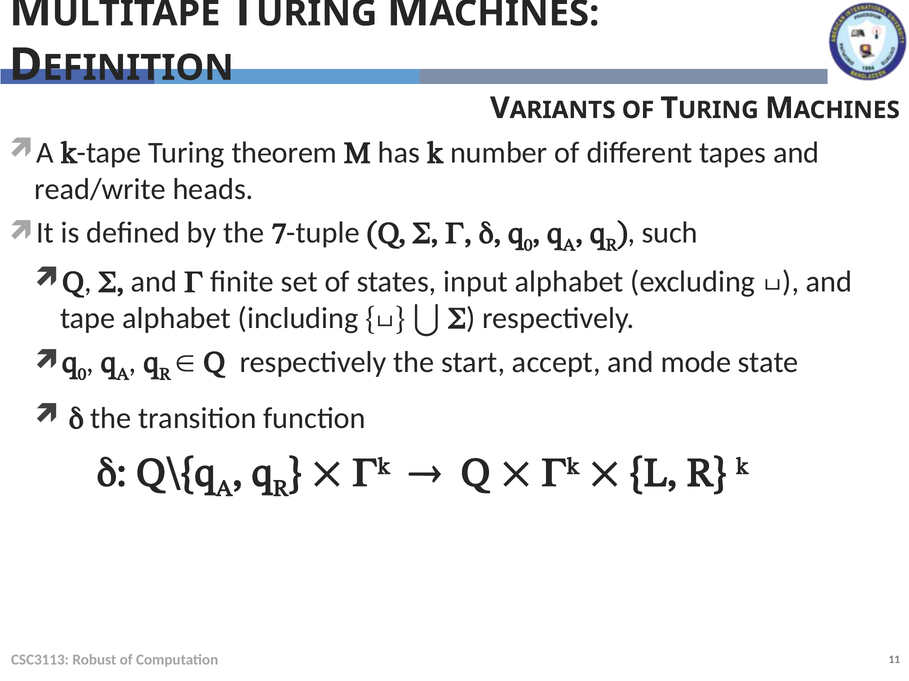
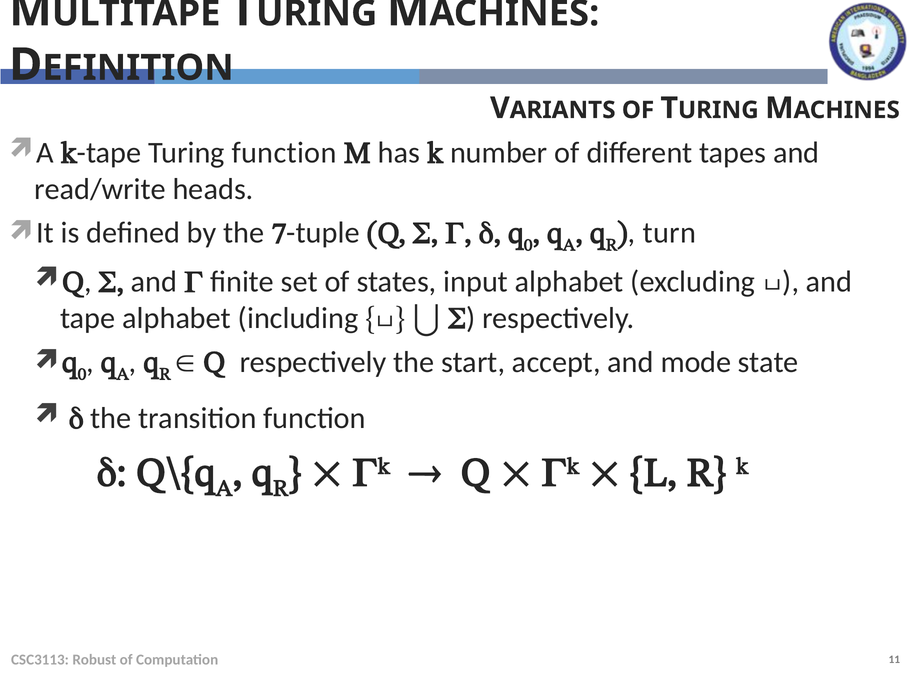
Turing theorem: theorem -> function
such: such -> turn
